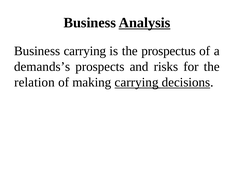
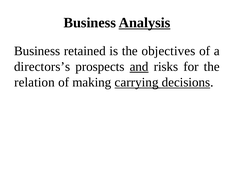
Business carrying: carrying -> retained
prospectus: prospectus -> objectives
demands’s: demands’s -> directors’s
and underline: none -> present
